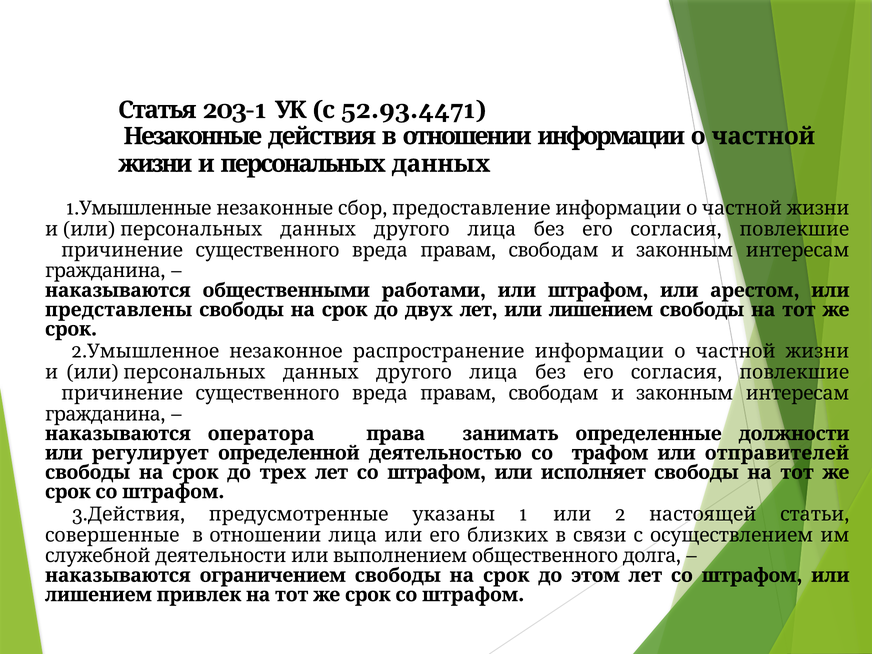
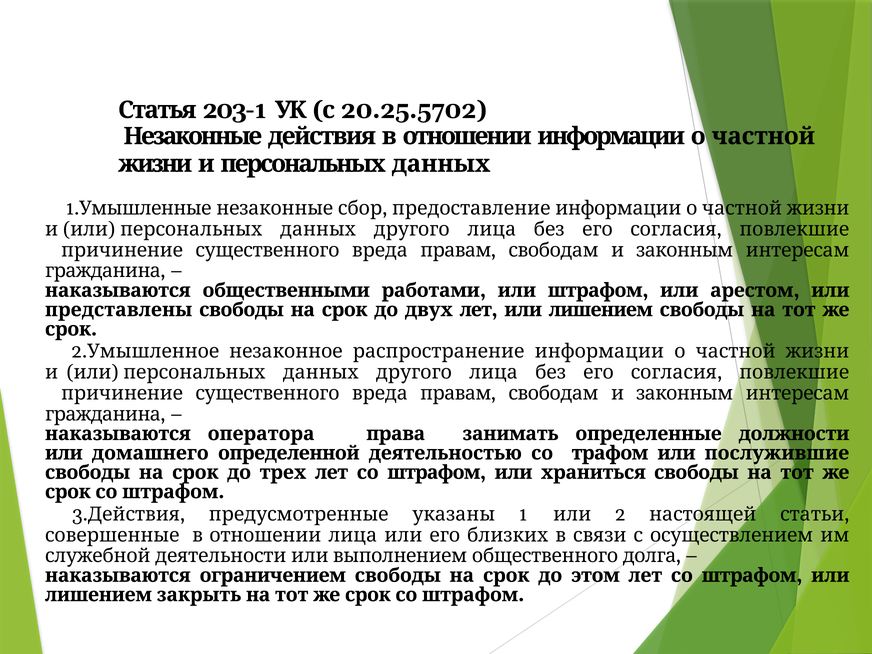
52.93.4471: 52.93.4471 -> 20.25.5702
регулирует: регулирует -> домашнего
отправителей: отправителей -> послужившие
исполняет: исполняет -> храниться
привлек: привлек -> закрыть
